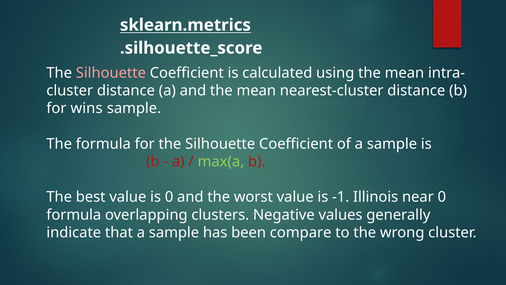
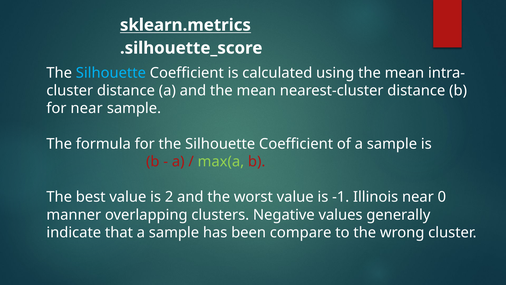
Silhouette at (111, 73) colour: pink -> light blue
for wins: wins -> near
is 0: 0 -> 2
formula at (74, 215): formula -> manner
